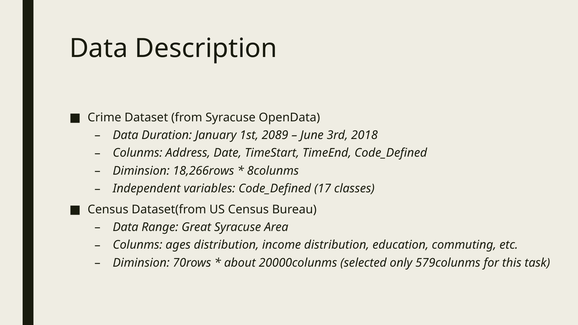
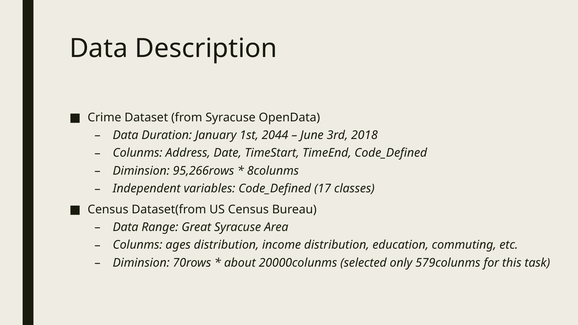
2089: 2089 -> 2044
18,266rows: 18,266rows -> 95,266rows
